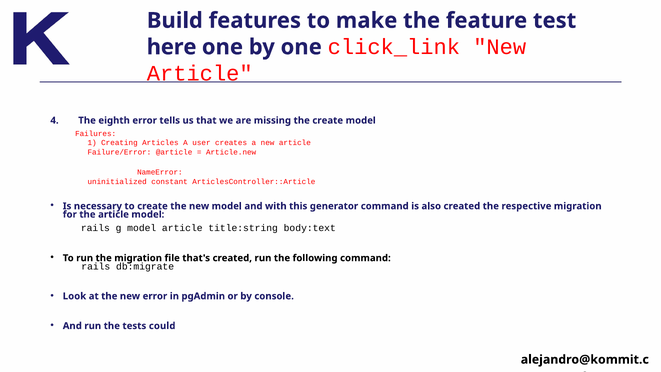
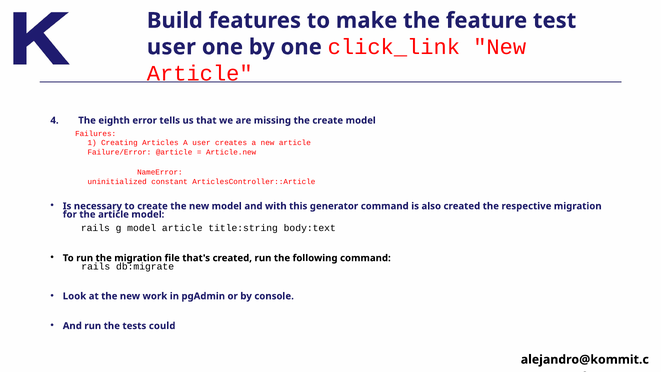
here at (172, 47): here -> user
new error: error -> work
